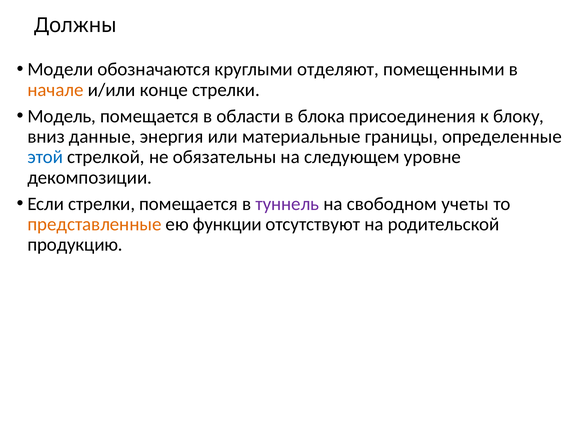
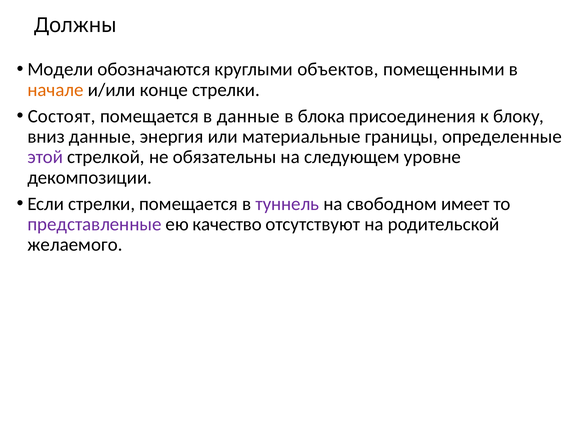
отделяют: отделяют -> объектов
Модель: Модель -> Состоят
в области: области -> данные
этой colour: blue -> purple
учеты: учеты -> имеет
представленные colour: orange -> purple
функции: функции -> качество
продукцию: продукцию -> желаемого
